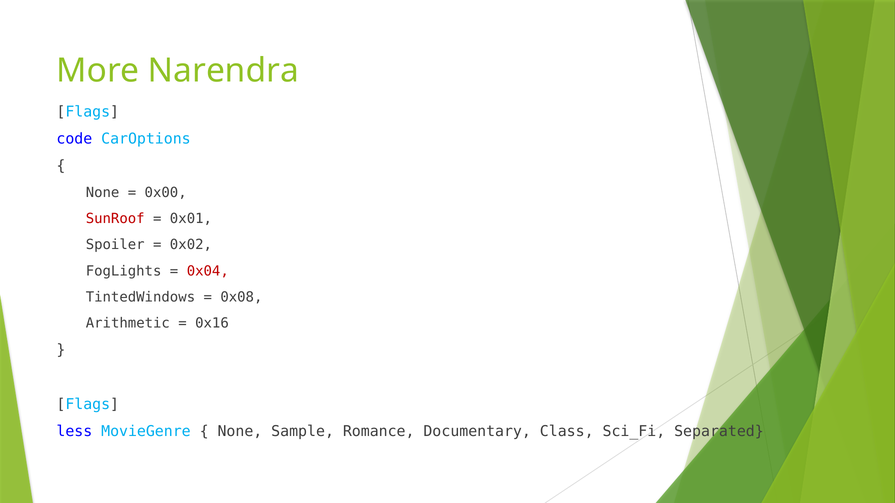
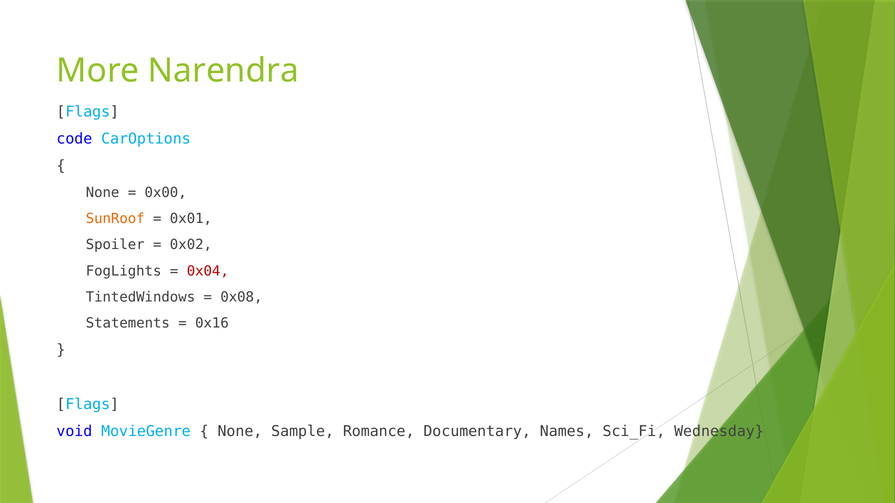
SunRoof colour: red -> orange
Arithmetic: Arithmetic -> Statements
less: less -> void
Class: Class -> Names
Separated: Separated -> Wednesday
